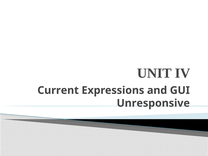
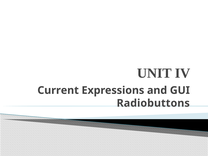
Unresponsive: Unresponsive -> Radiobuttons
